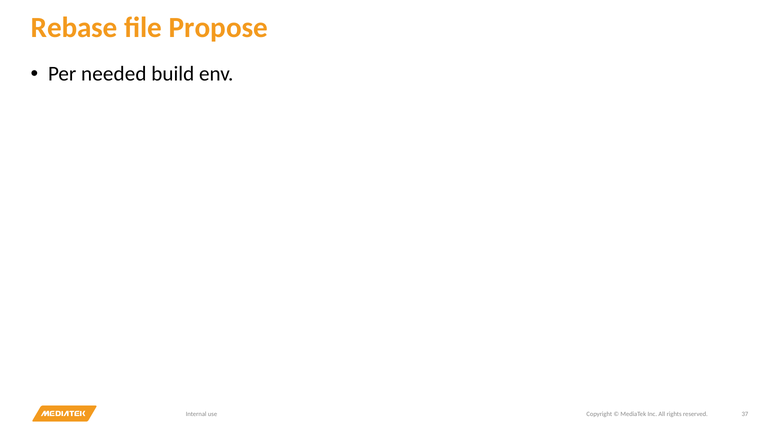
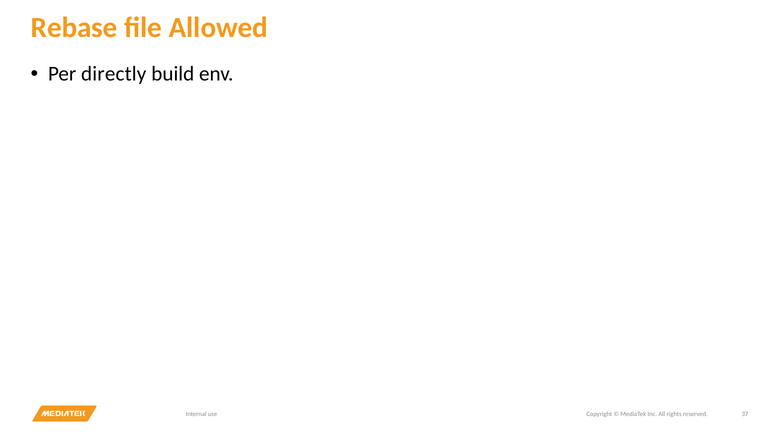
Propose: Propose -> Allowed
needed: needed -> directly
